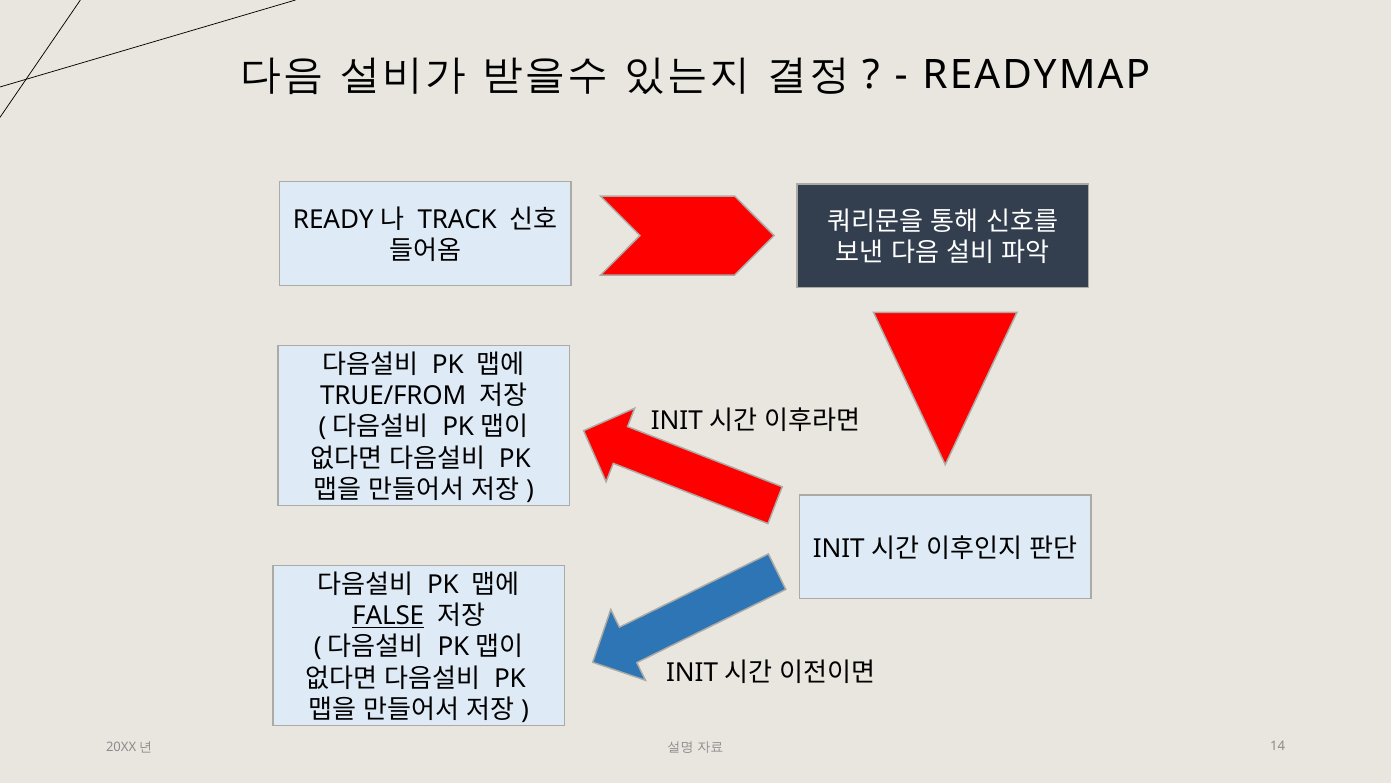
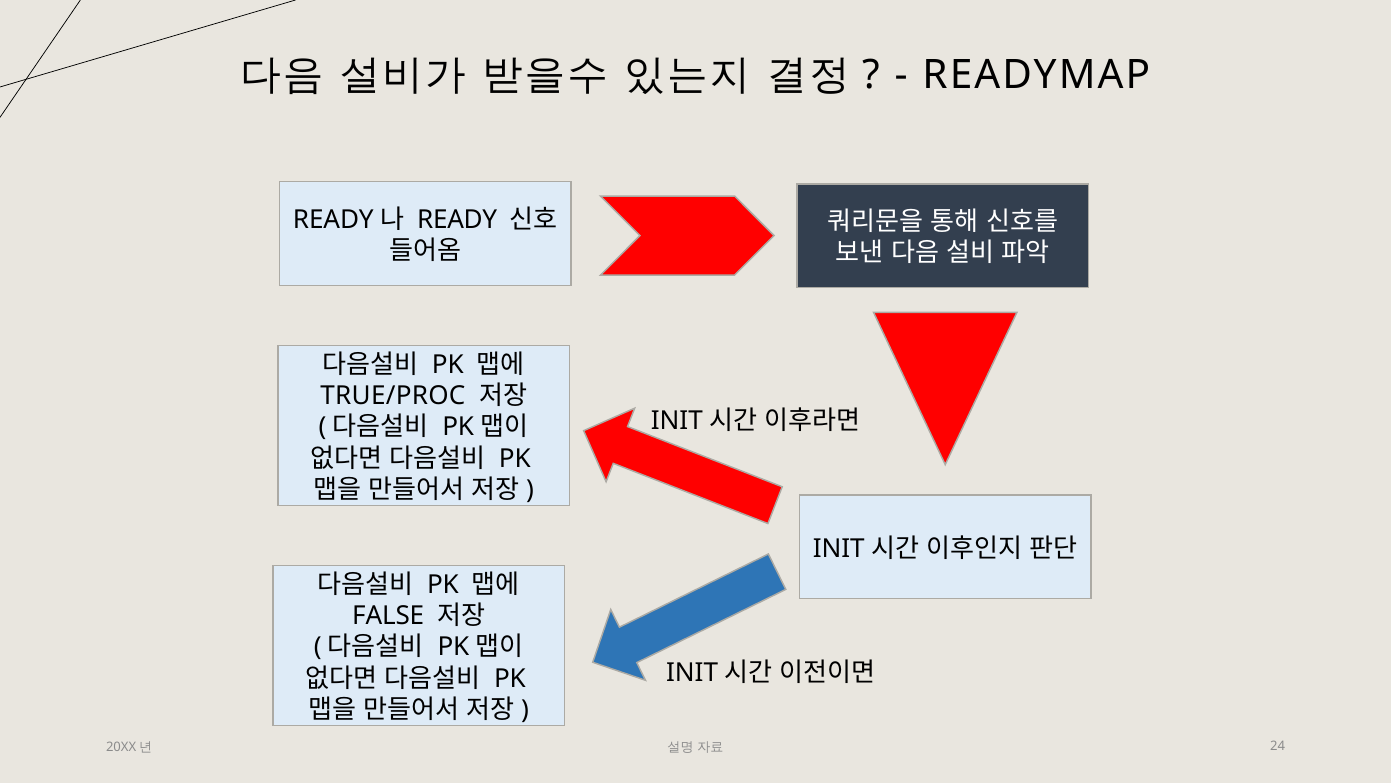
TRACK: TRACK -> READY
TRUE/FROM: TRUE/FROM -> TRUE/PROC
FALSE underline: present -> none
14: 14 -> 24
